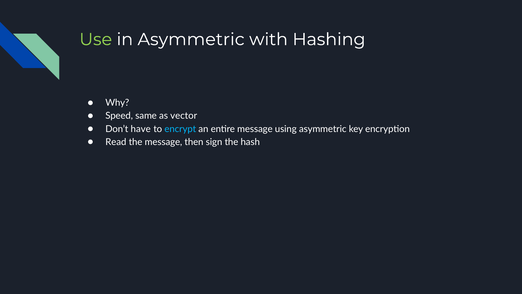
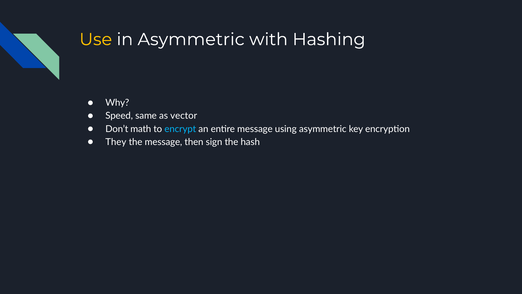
Use colour: light green -> yellow
have: have -> math
Read: Read -> They
